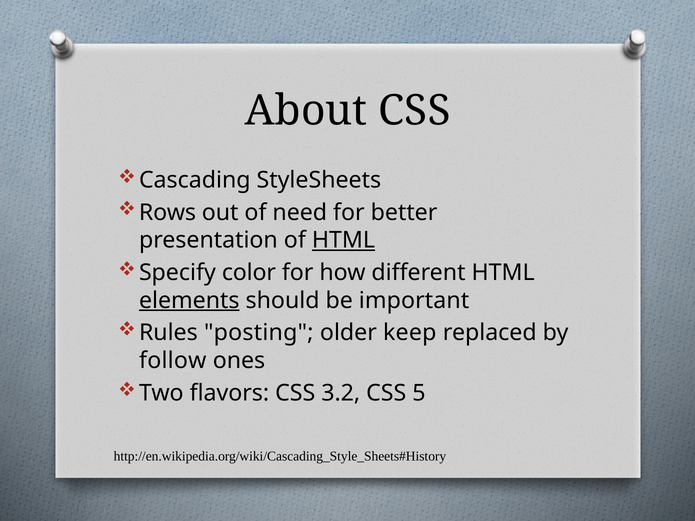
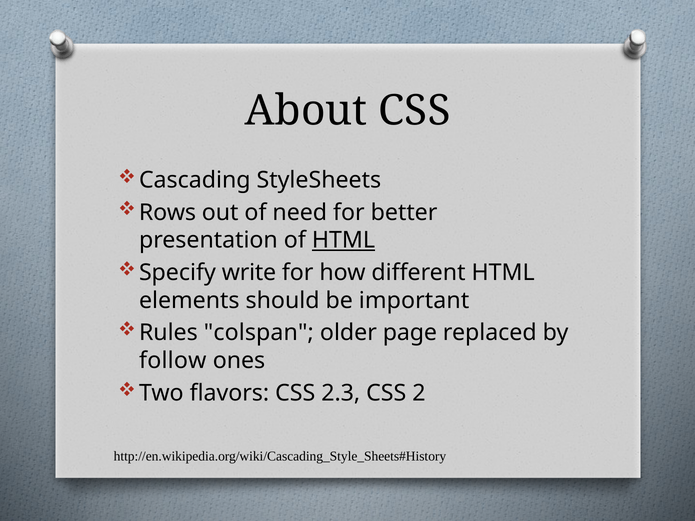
color: color -> write
elements underline: present -> none
posting: posting -> colspan
keep: keep -> page
3.2: 3.2 -> 2.3
5: 5 -> 2
